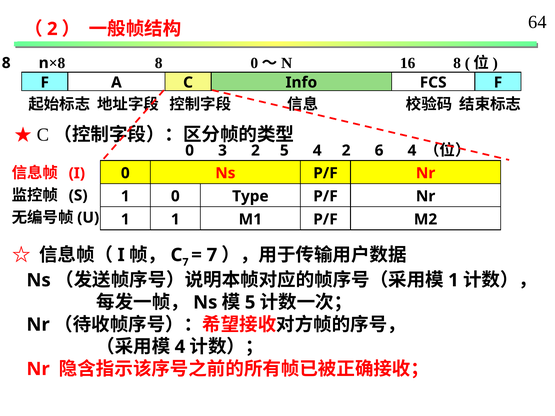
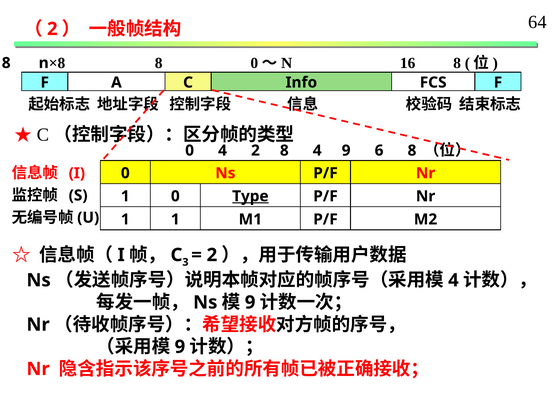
0 3: 3 -> 4
2 5: 5 -> 8
4 2: 2 -> 9
6 4: 4 -> 8
Type underline: none -> present
C 7: 7 -> 3
7 at (212, 255): 7 -> 2
1 at (453, 280): 1 -> 4
5 at (250, 303): 5 -> 9
4 at (180, 347): 4 -> 9
